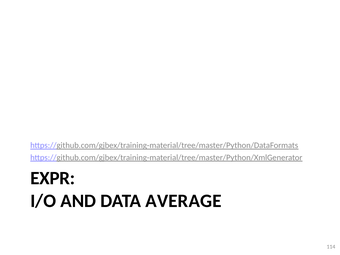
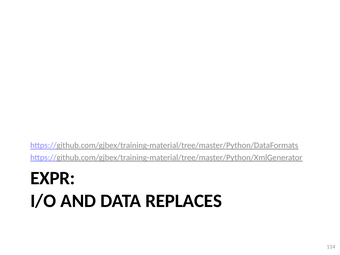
AVERAGE: AVERAGE -> REPLACES
